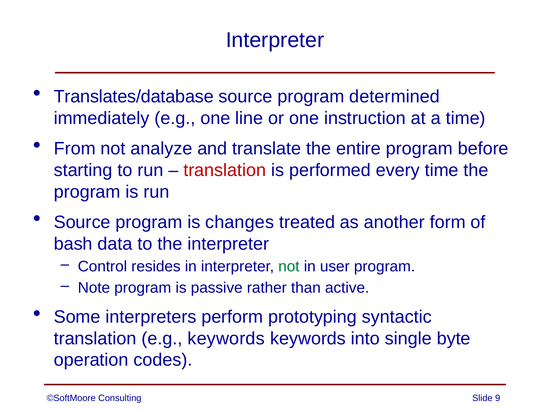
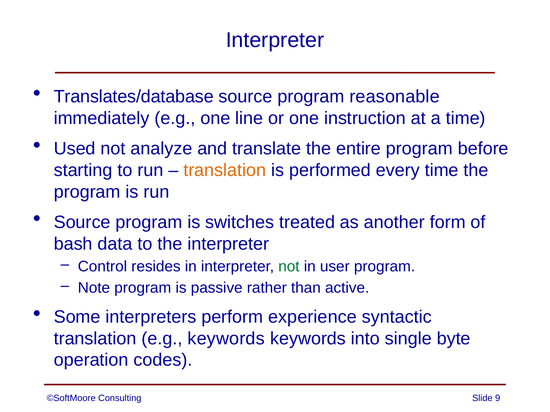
determined: determined -> reasonable
From: From -> Used
translation at (225, 170) colour: red -> orange
changes: changes -> switches
prototyping: prototyping -> experience
